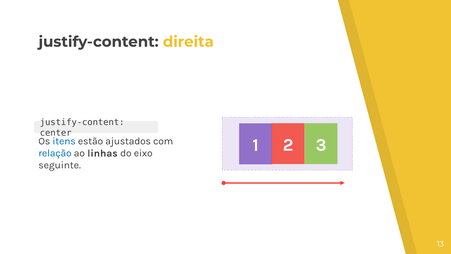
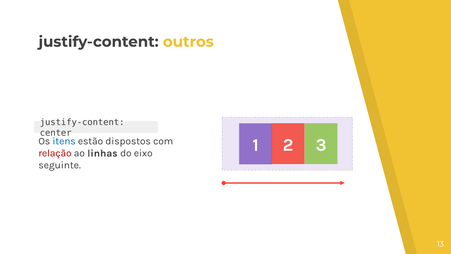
direita: direita -> outros
ajustados: ajustados -> dispostos
relação colour: blue -> red
